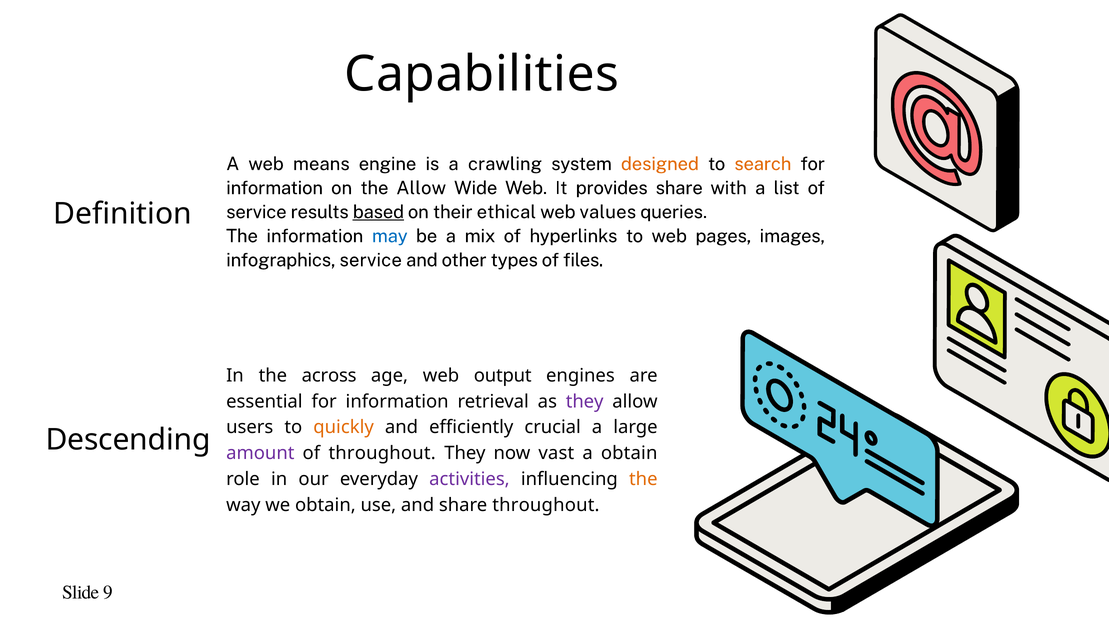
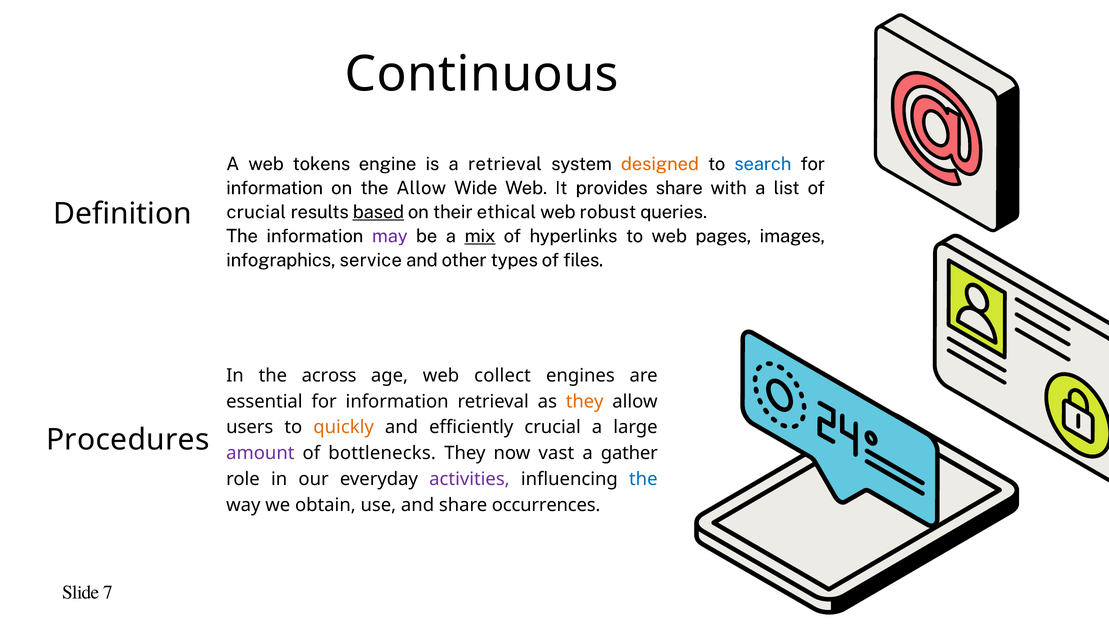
Capabilities: Capabilities -> Continuous
means: means -> tokens
a crawling: crawling -> retrieval
search colour: orange -> blue
service at (256, 212): service -> crucial
values: values -> robust
may colour: blue -> purple
mix underline: none -> present
output: output -> collect
they at (585, 401) colour: purple -> orange
Descending: Descending -> Procedures
of throughout: throughout -> bottlenecks
a obtain: obtain -> gather
the at (643, 479) colour: orange -> blue
share throughout: throughout -> occurrences
9: 9 -> 7
